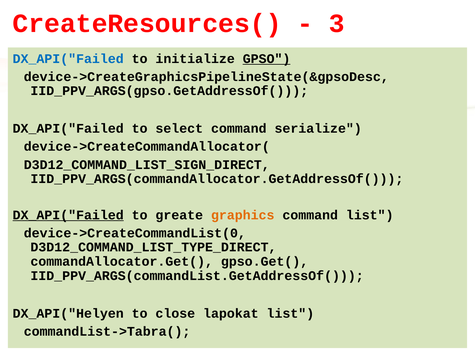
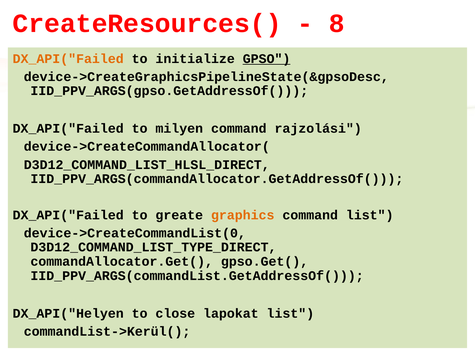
3: 3 -> 8
DX_API("Failed at (68, 59) colour: blue -> orange
select: select -> milyen
serialize: serialize -> rajzolási
D3D12_COMMAND_LIST_SIGN_DIRECT: D3D12_COMMAND_LIST_SIGN_DIRECT -> D3D12_COMMAND_LIST_HLSL_DIRECT
DX_API("Failed at (68, 215) underline: present -> none
commandList->Tabra(: commandList->Tabra( -> commandList->Kerül(
